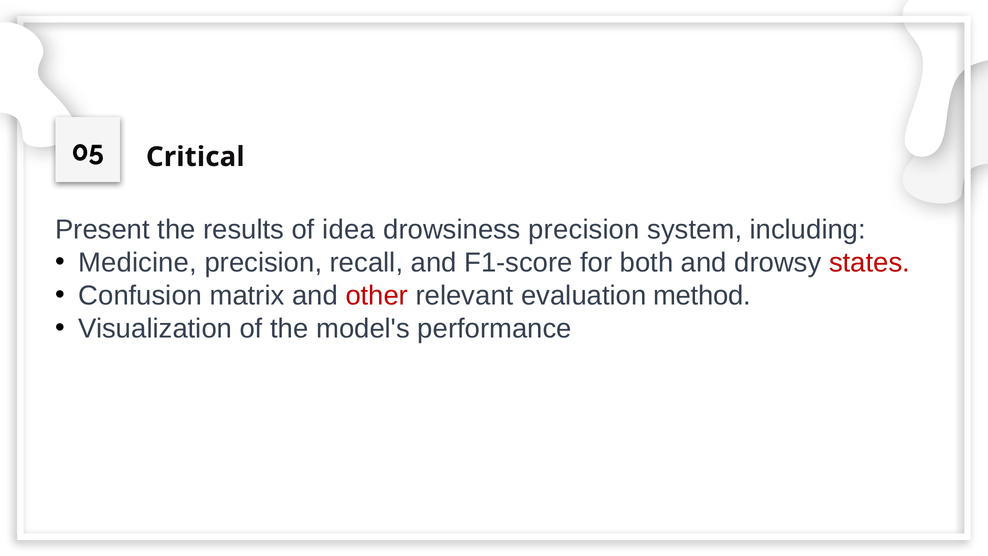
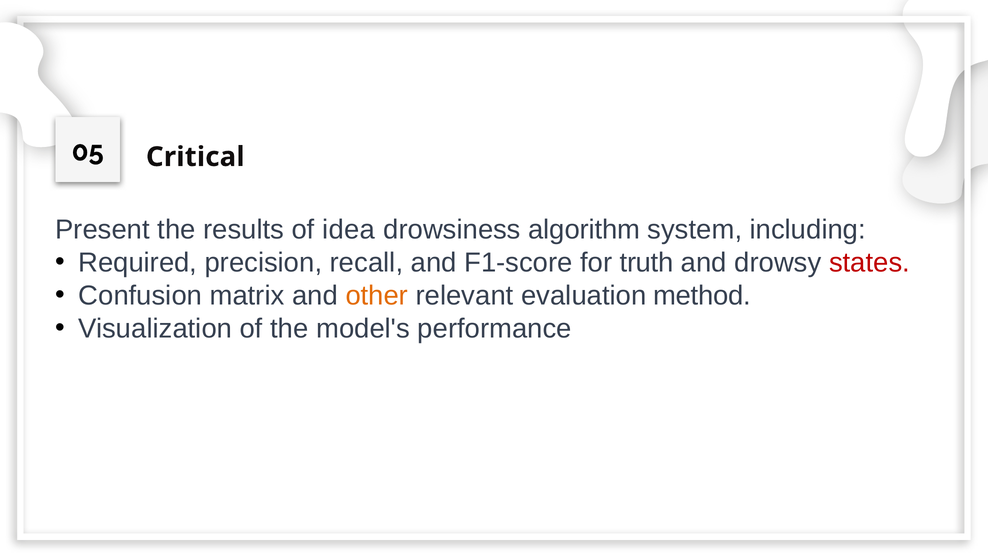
drowsiness precision: precision -> algorithm
Medicine: Medicine -> Required
both: both -> truth
other colour: red -> orange
